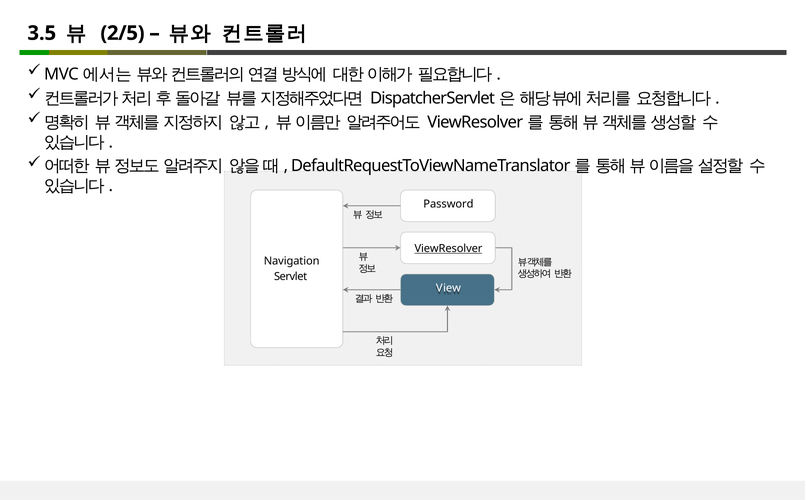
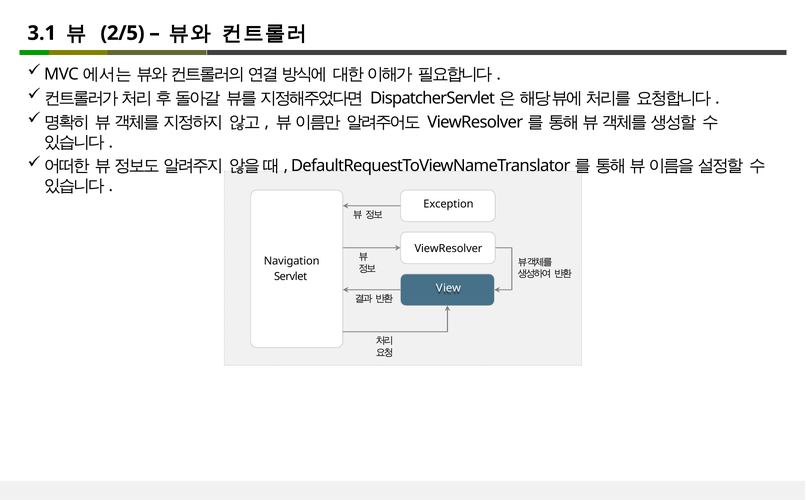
3.5: 3.5 -> 3.1
Password: Password -> Exception
ViewResolver underline: present -> none
